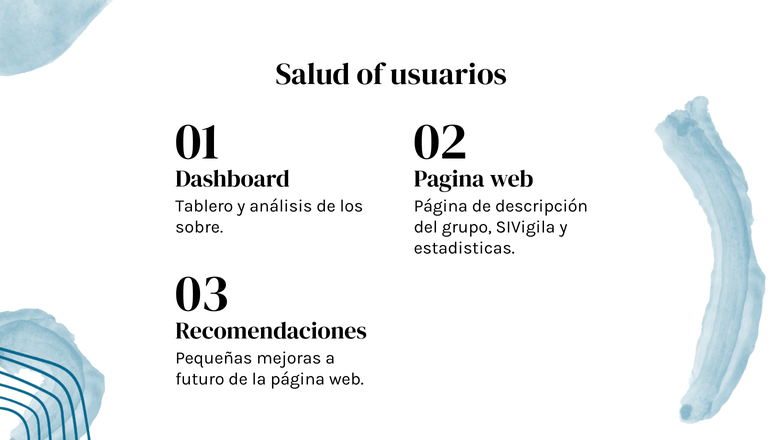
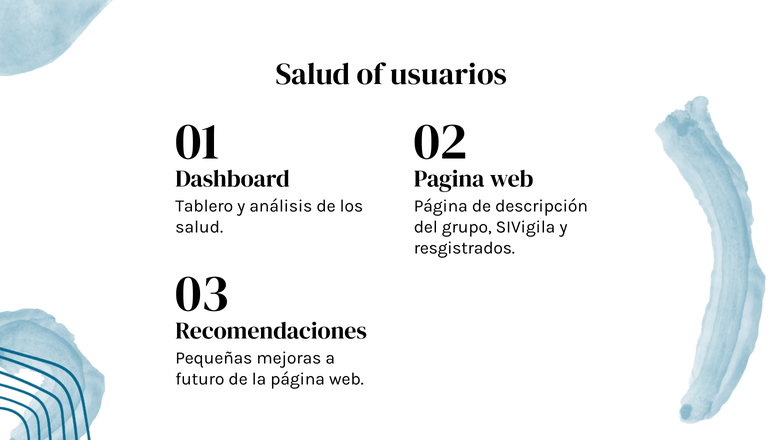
sobre at (199, 227): sobre -> salud
estadisticas: estadisticas -> resgistrados
